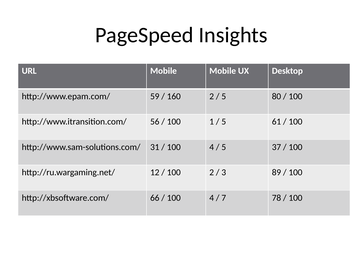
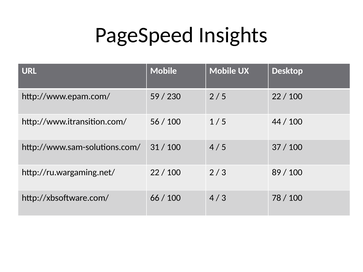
160: 160 -> 230
5 80: 80 -> 22
61: 61 -> 44
http://ru.wargaming.net/ 12: 12 -> 22
7 at (224, 198): 7 -> 3
